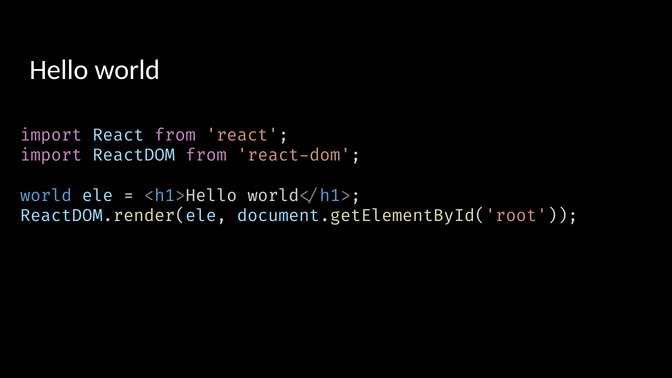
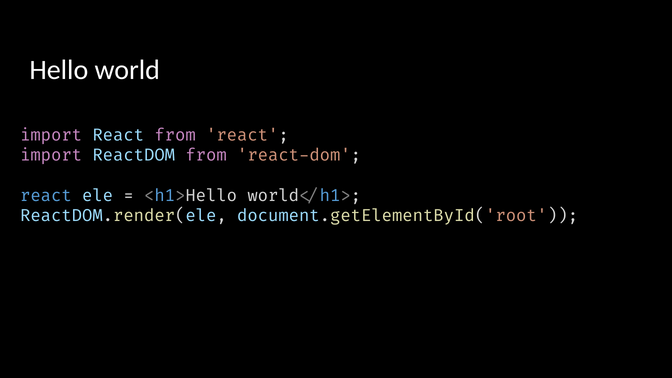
world at (46, 196): world -> react
